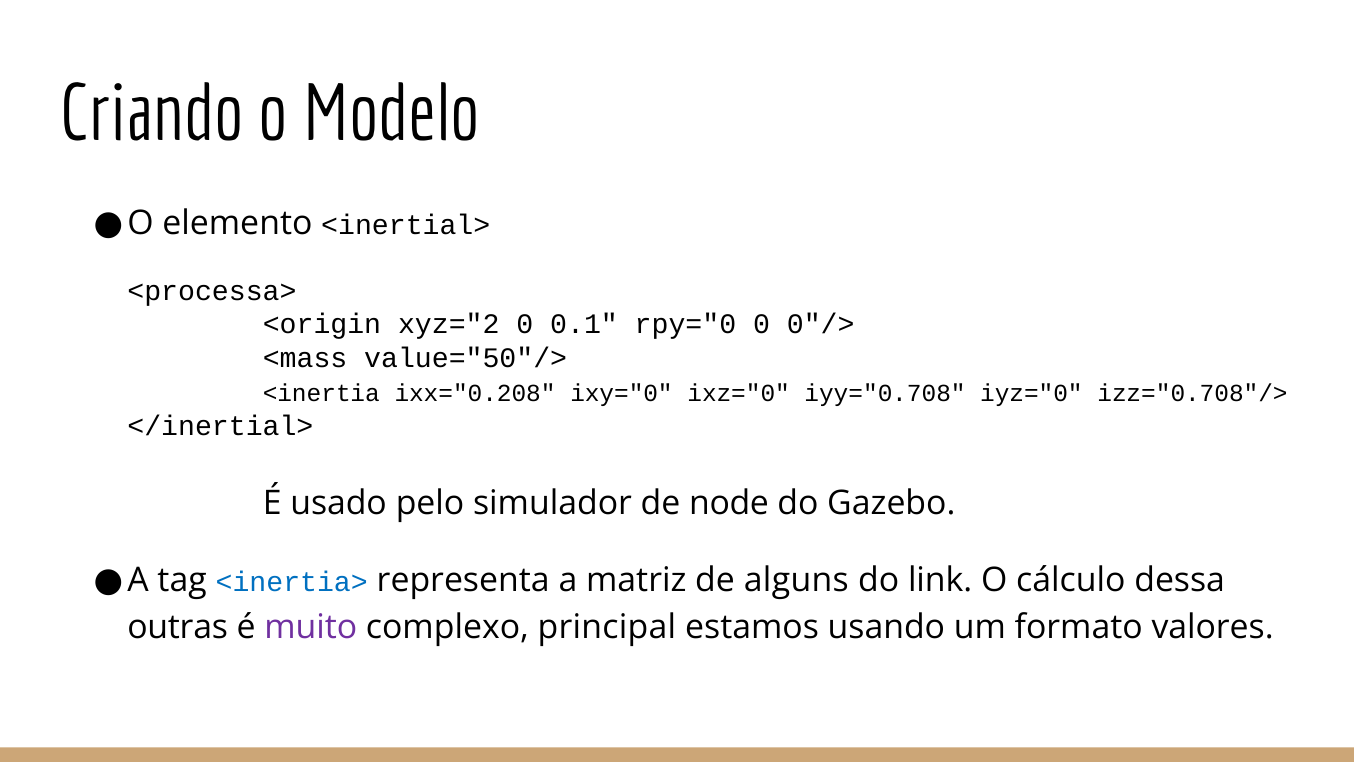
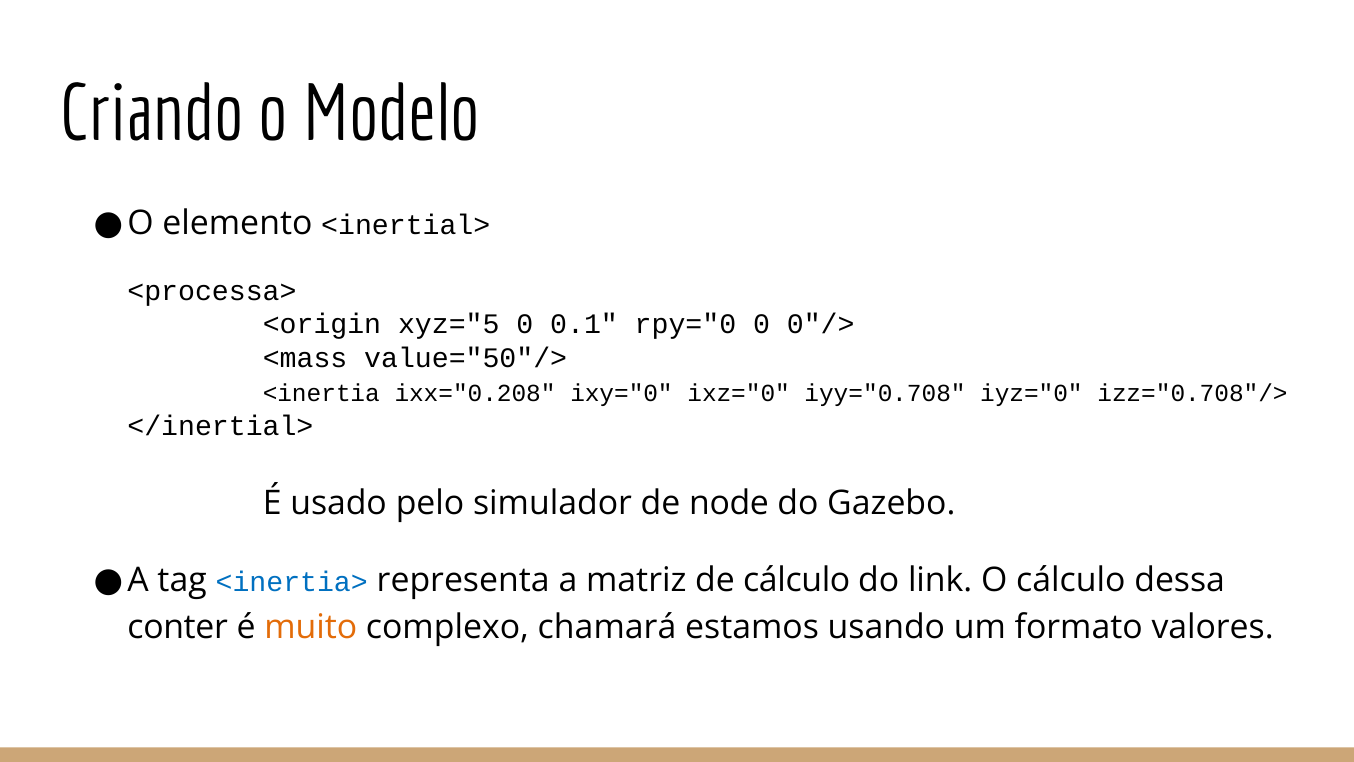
xyz="2: xyz="2 -> xyz="5
de alguns: alguns -> cálculo
outras: outras -> conter
muito colour: purple -> orange
principal: principal -> chamará
